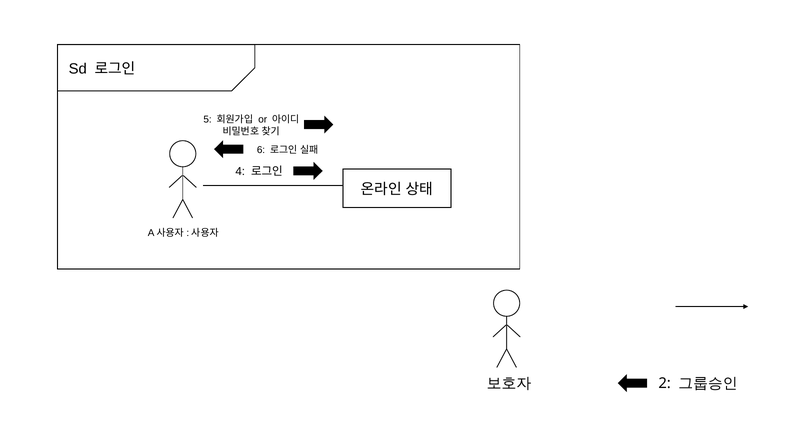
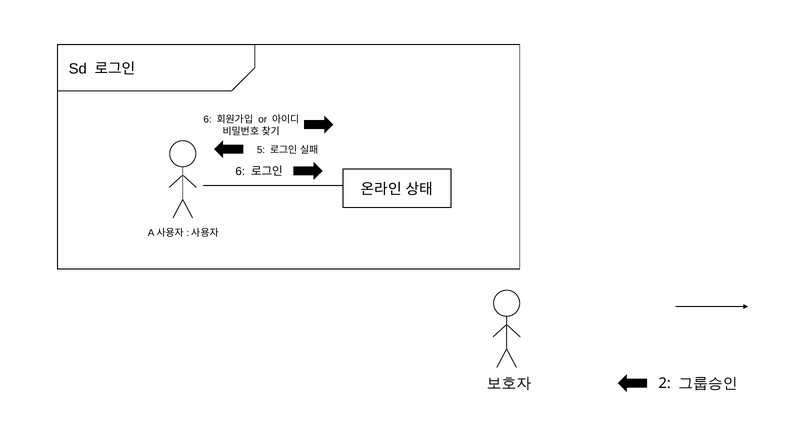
5 at (208, 120): 5 -> 6
6: 6 -> 5
4 at (240, 172): 4 -> 6
